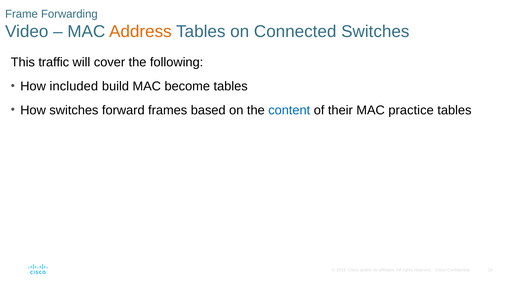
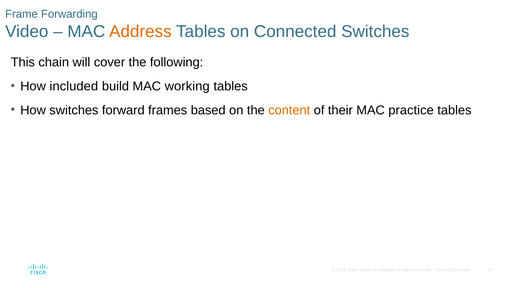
traffic: traffic -> chain
become: become -> working
content colour: blue -> orange
